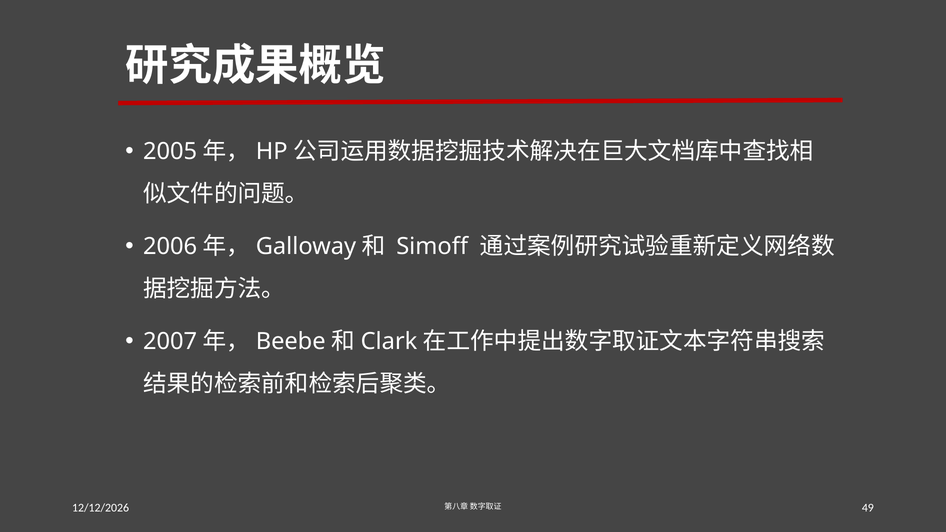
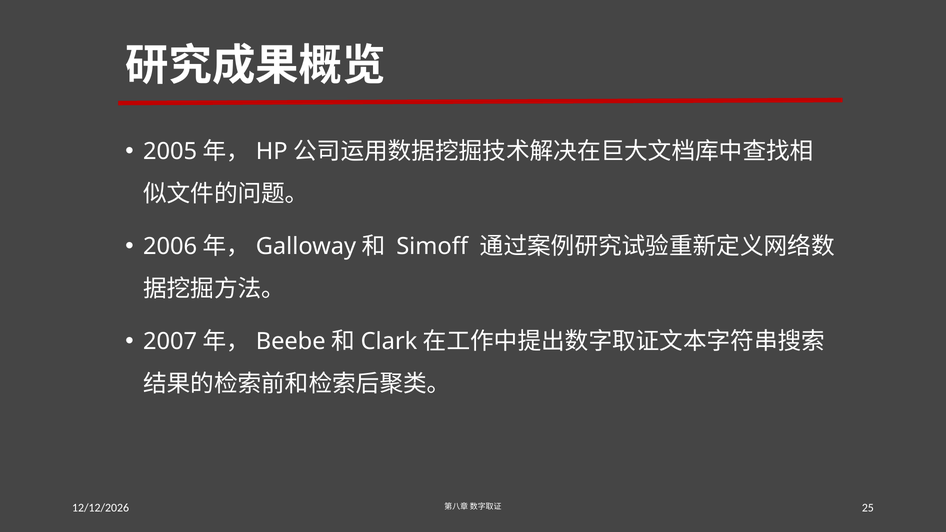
49: 49 -> 25
